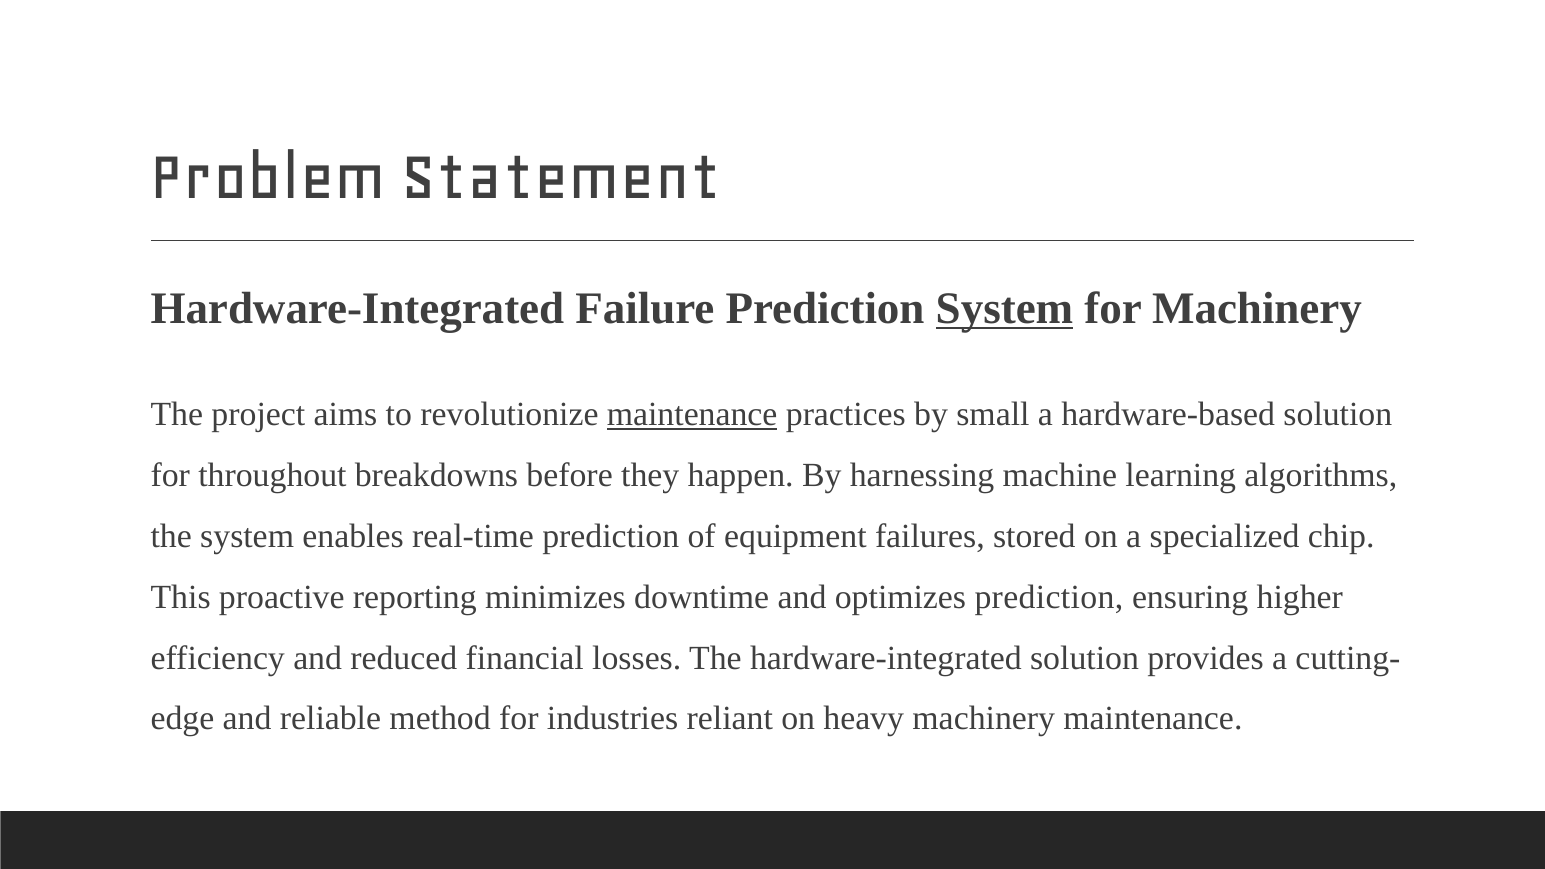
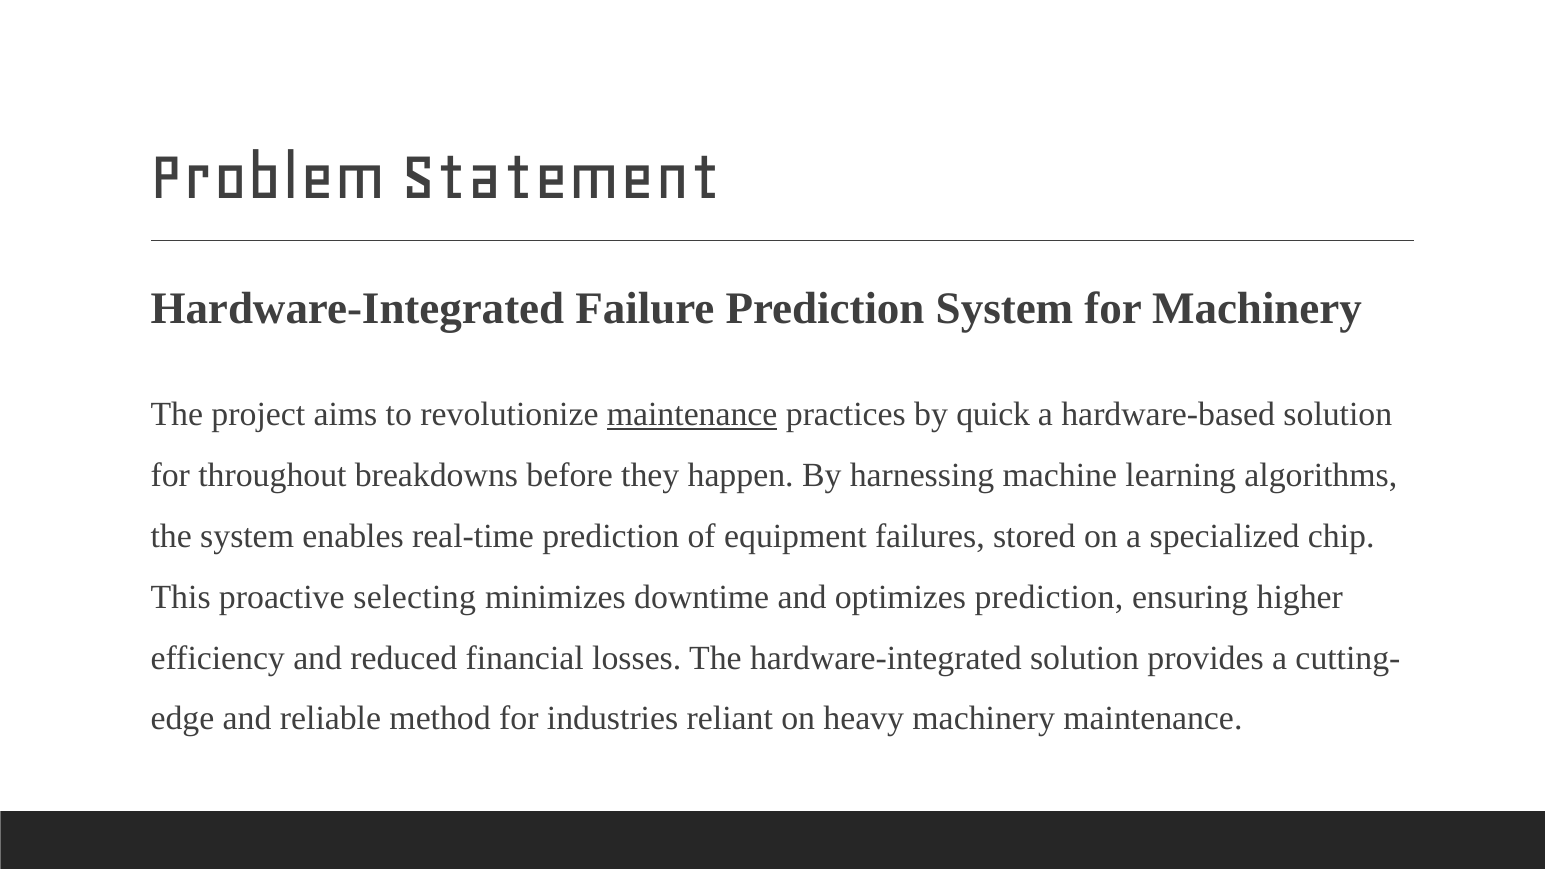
System at (1004, 309) underline: present -> none
small: small -> quick
reporting: reporting -> selecting
